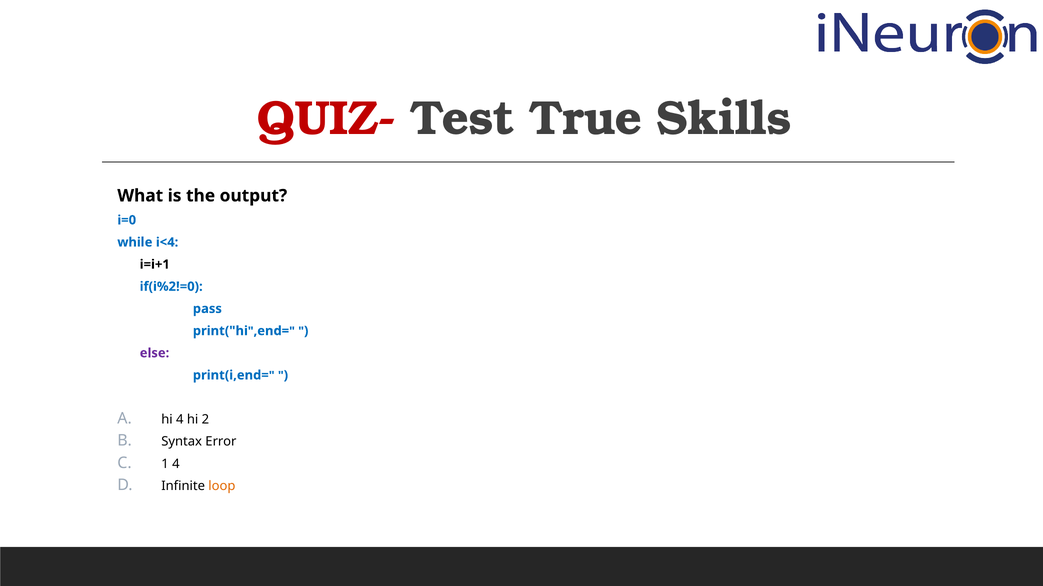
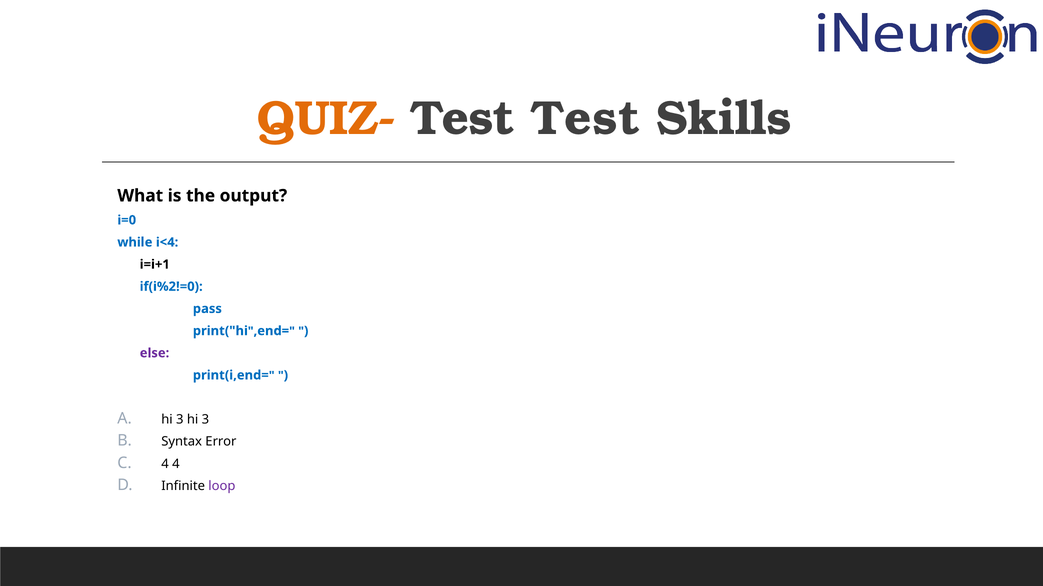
QUIZ- colour: red -> orange
Test True: True -> Test
4 at (180, 420): 4 -> 3
2 at (205, 420): 2 -> 3
1 at (165, 464): 1 -> 4
loop colour: orange -> purple
